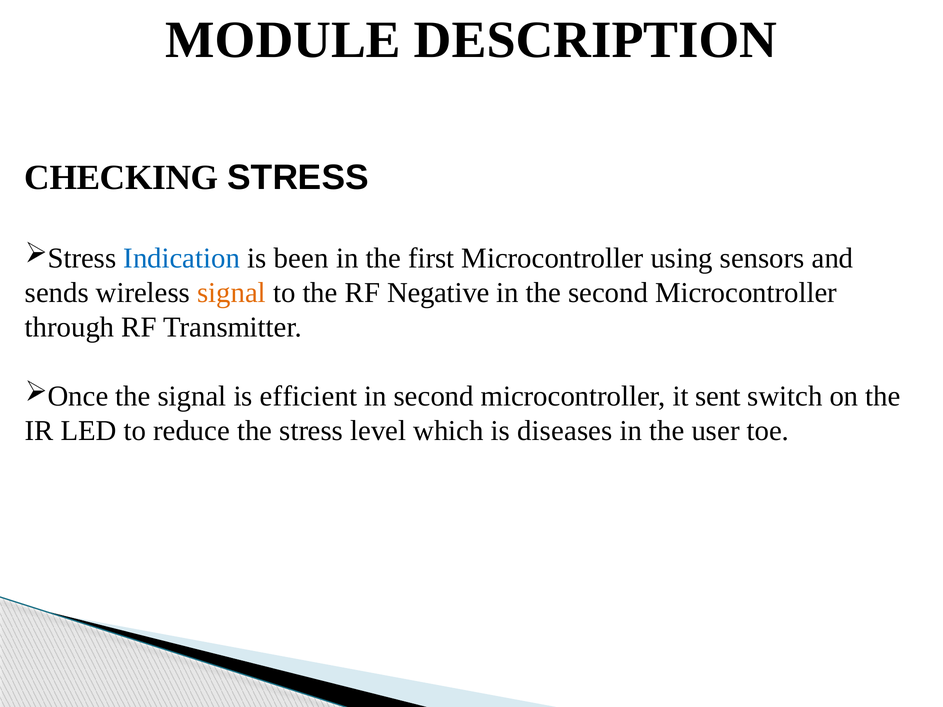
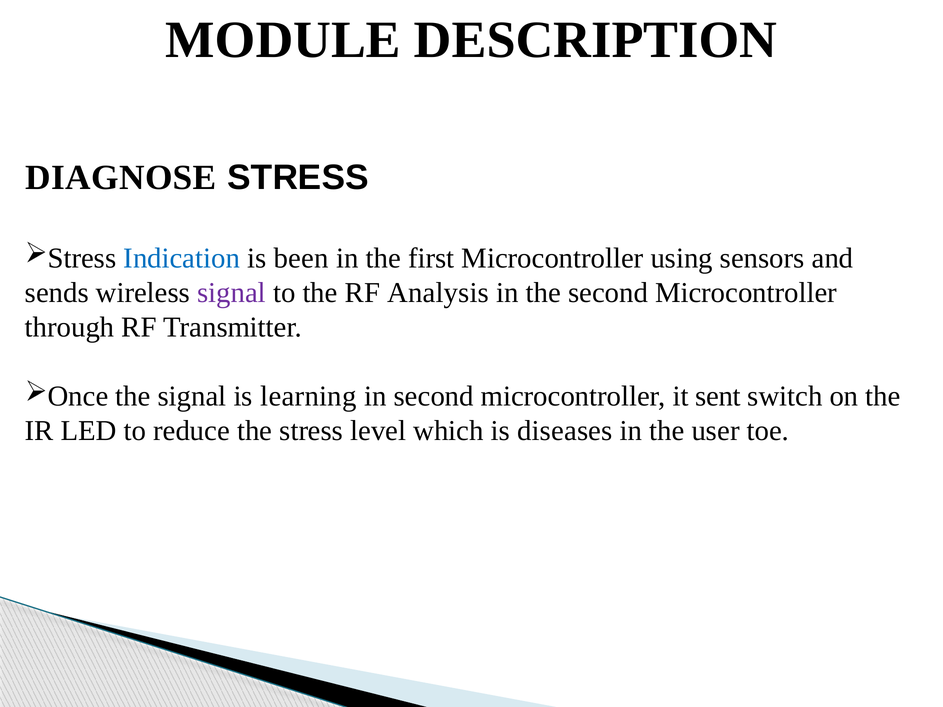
CHECKING: CHECKING -> DIAGNOSE
signal at (232, 293) colour: orange -> purple
Negative: Negative -> Analysis
efficient: efficient -> learning
